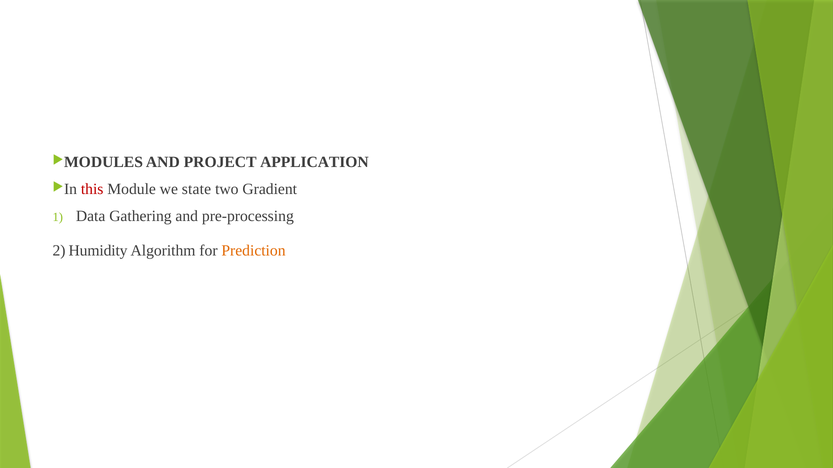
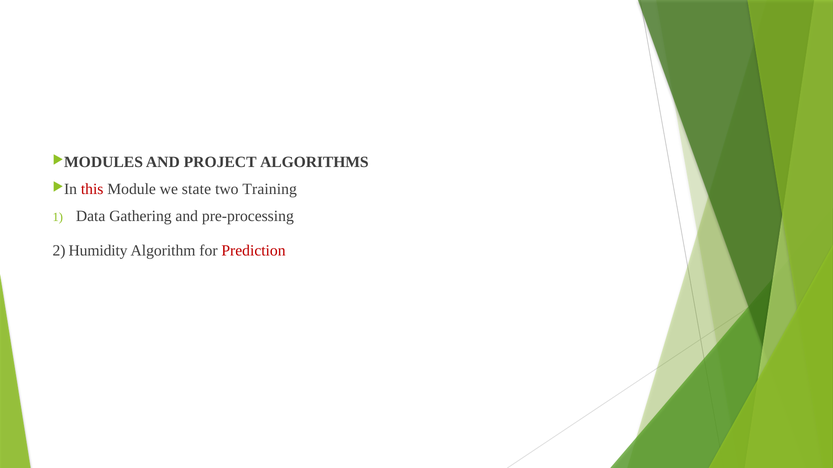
APPLICATION: APPLICATION -> ALGORITHMS
Gradient: Gradient -> Training
Prediction colour: orange -> red
